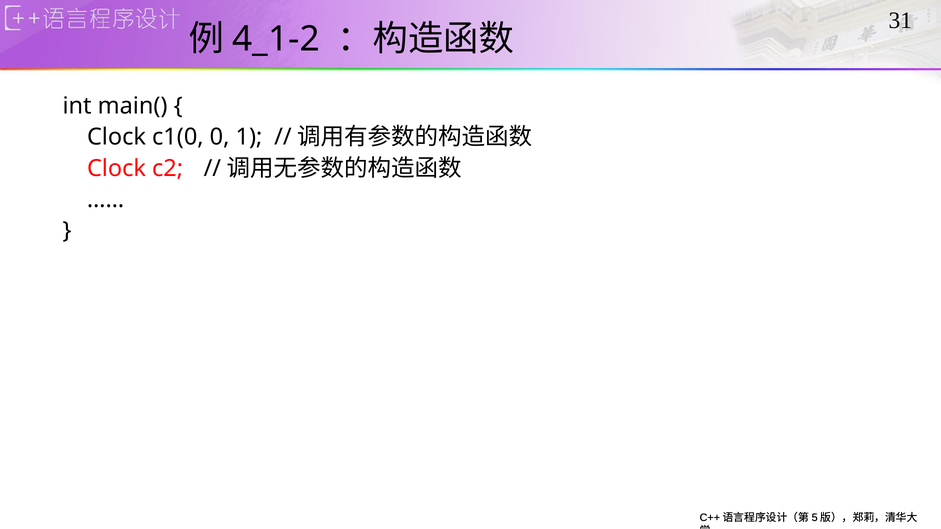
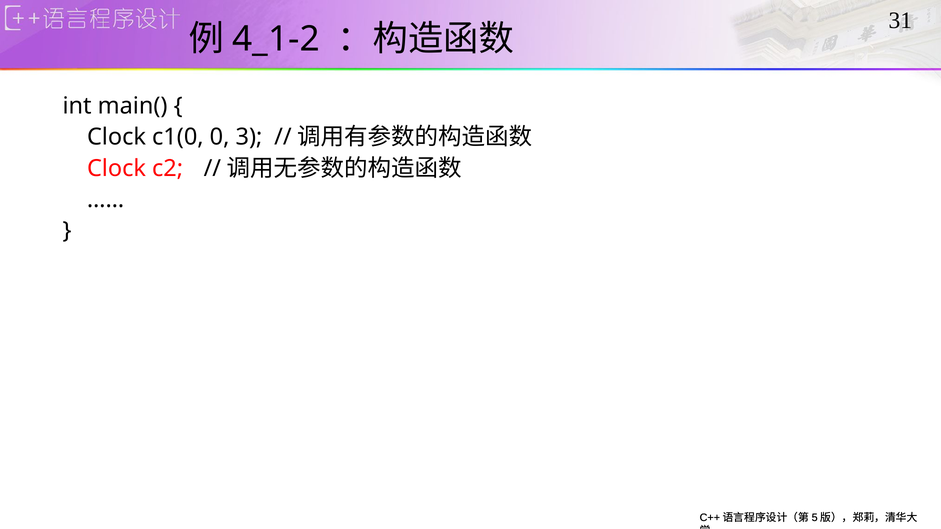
1: 1 -> 3
